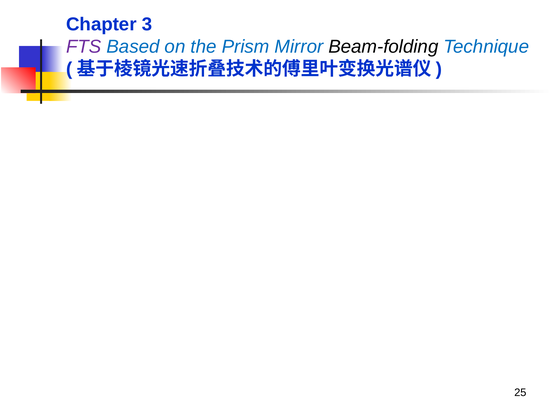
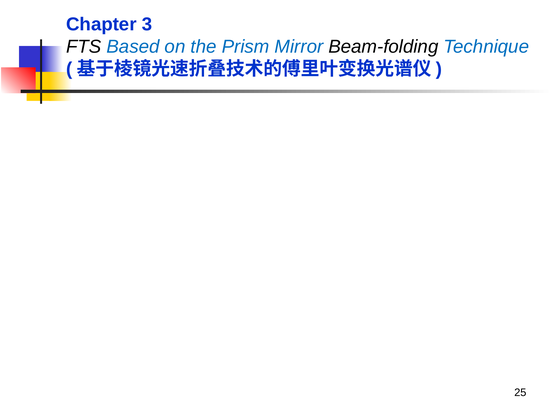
FTS colour: purple -> black
